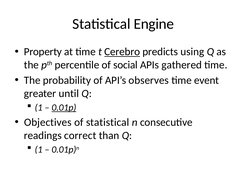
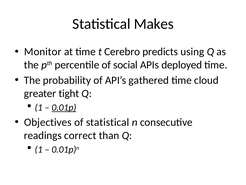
Engine: Engine -> Makes
Property: Property -> Monitor
Cerebro underline: present -> none
gathered: gathered -> deployed
observes: observes -> gathered
event: event -> cloud
until: until -> tight
